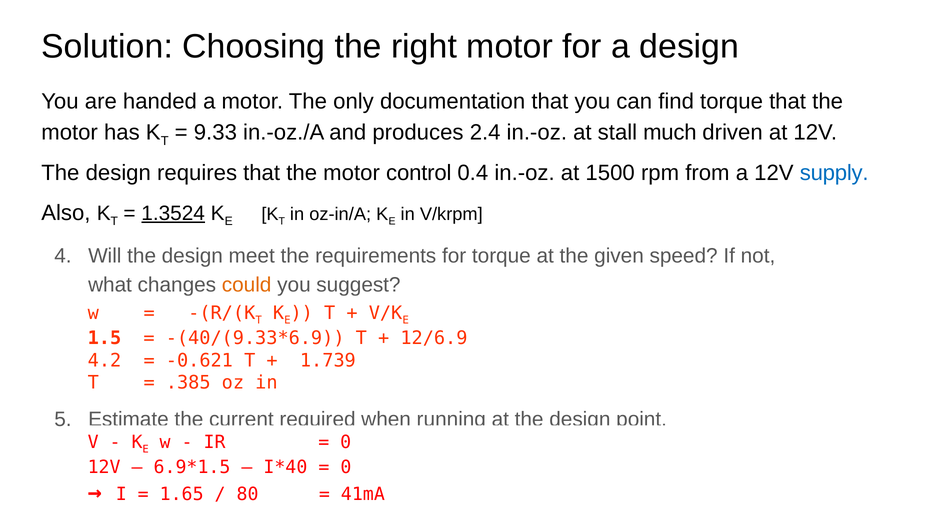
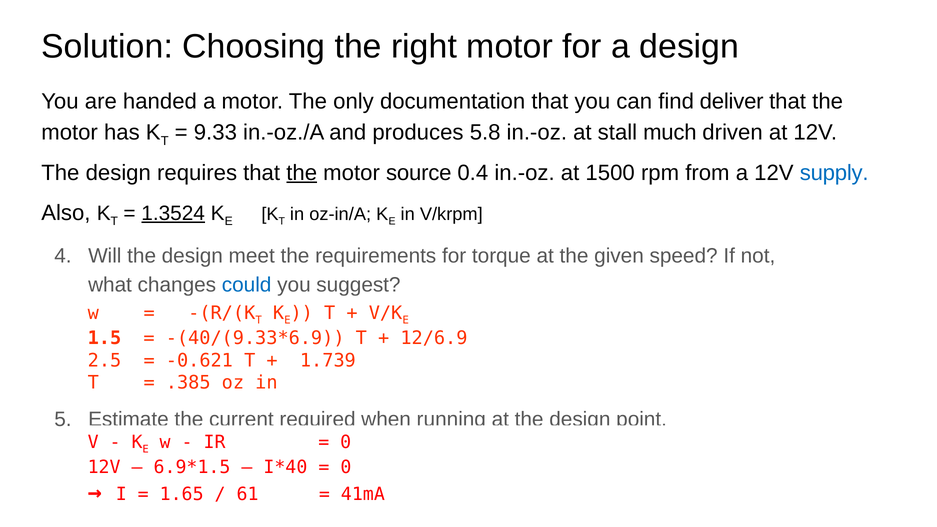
find torque: torque -> deliver
2.4: 2.4 -> 5.8
the at (302, 173) underline: none -> present
control: control -> source
could colour: orange -> blue
4.2: 4.2 -> 2.5
80: 80 -> 61
